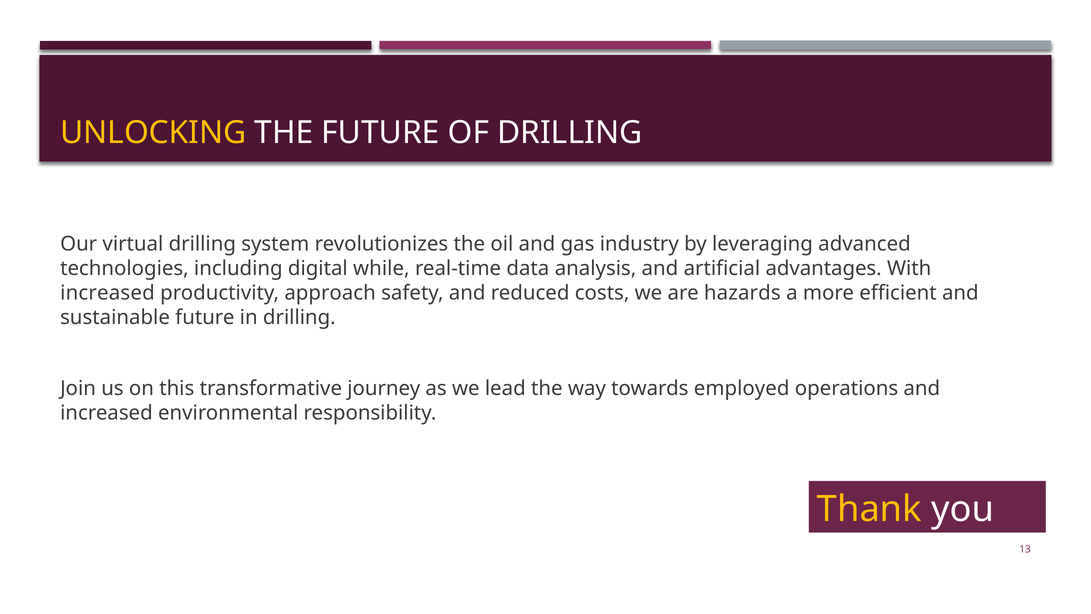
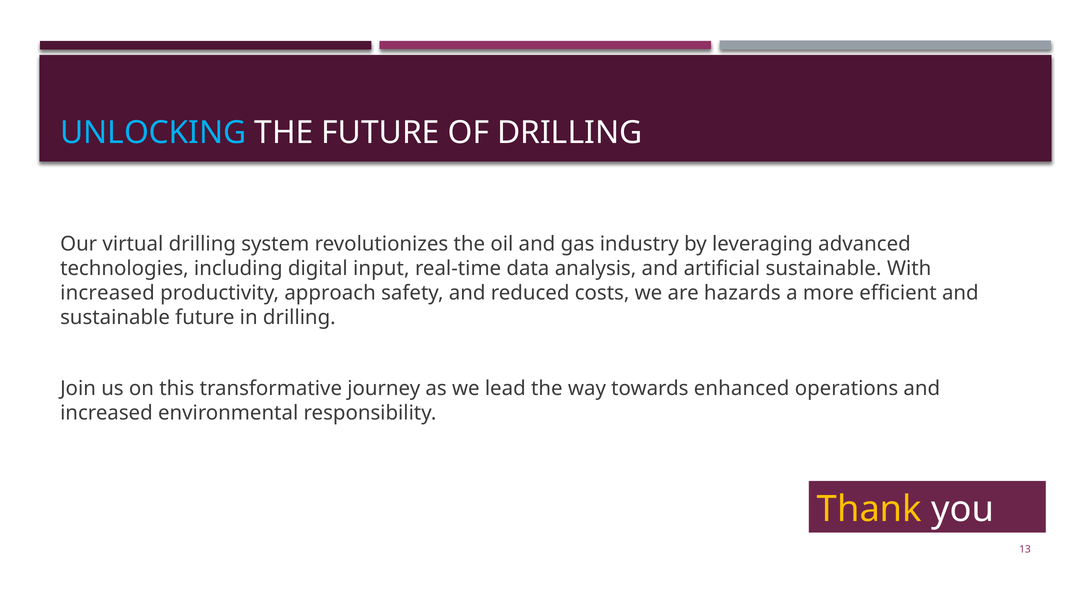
UNLOCKING colour: yellow -> light blue
while: while -> input
artificial advantages: advantages -> sustainable
employed: employed -> enhanced
